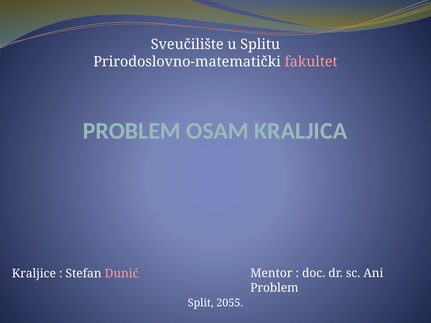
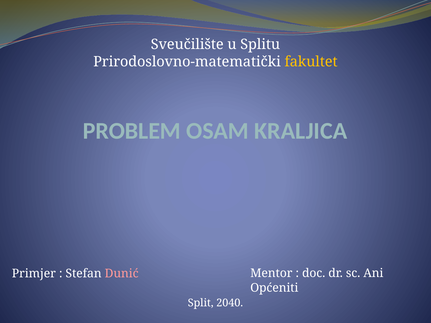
fakultet colour: pink -> yellow
Kraljice: Kraljice -> Primjer
Problem at (274, 288): Problem -> Općeniti
2055: 2055 -> 2040
